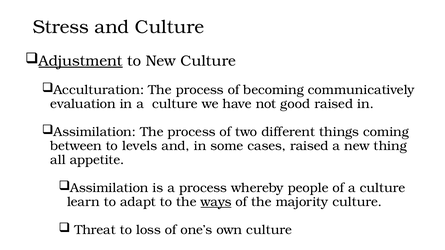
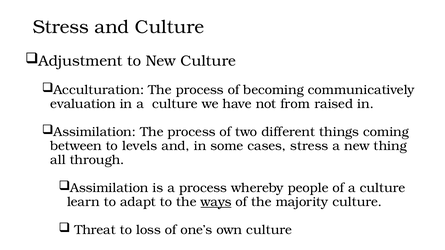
Adjustment underline: present -> none
good: good -> from
cases raised: raised -> stress
appetite: appetite -> through
